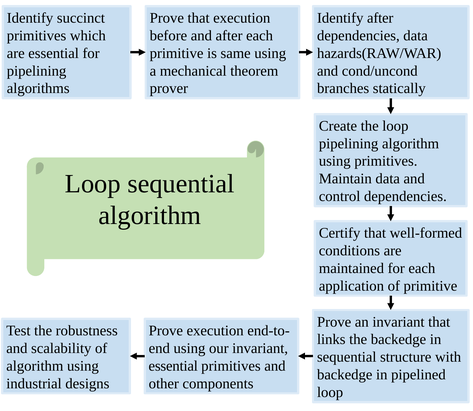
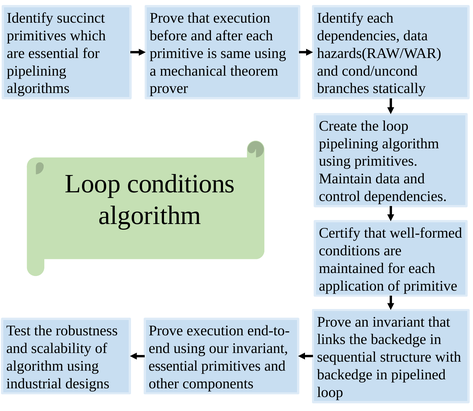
Identify after: after -> each
Loop sequential: sequential -> conditions
